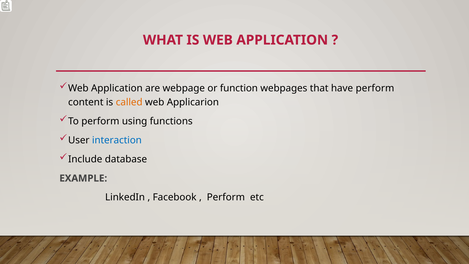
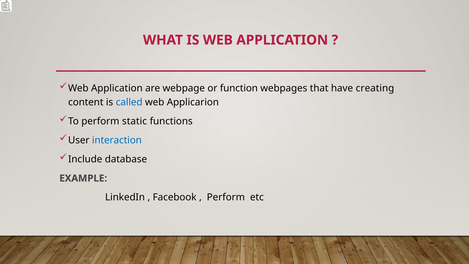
have perform: perform -> creating
called colour: orange -> blue
using: using -> static
